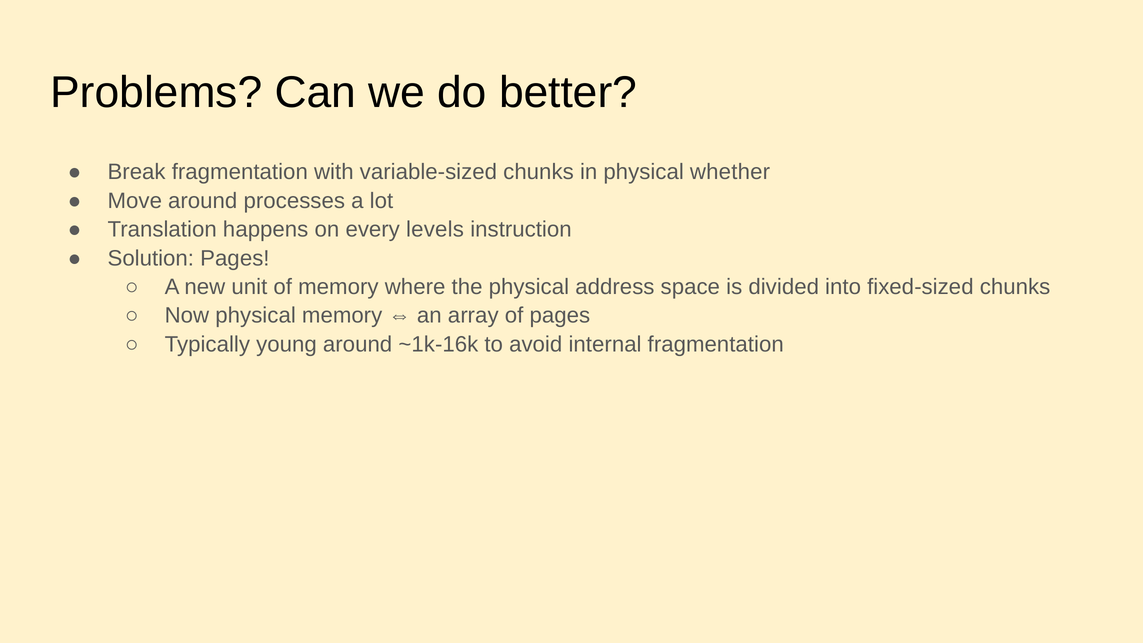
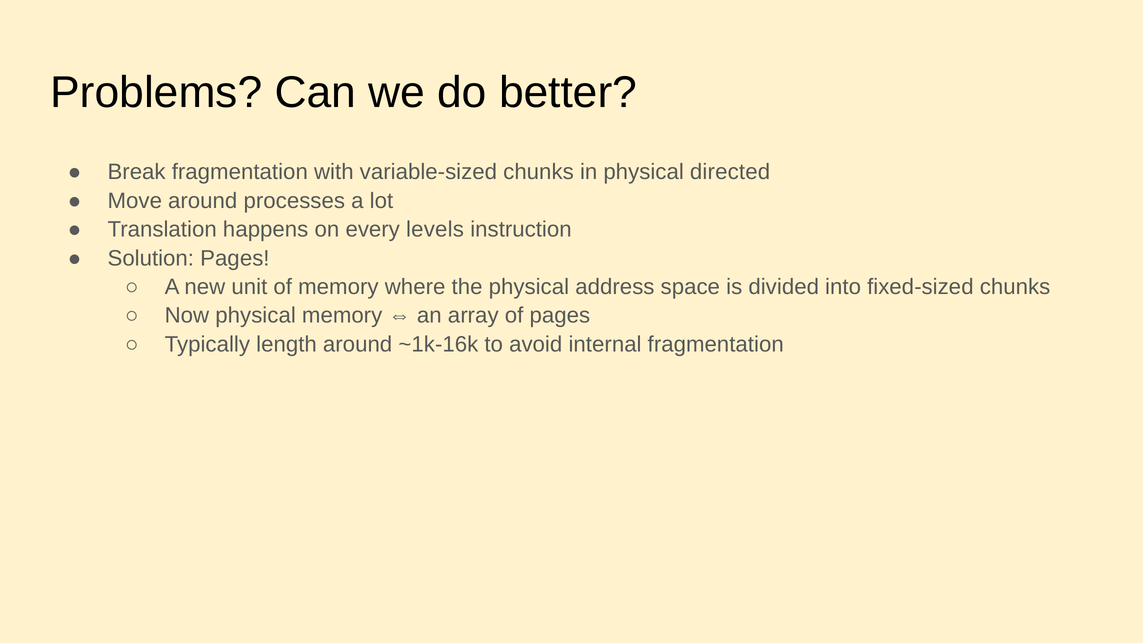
whether: whether -> directed
young: young -> length
